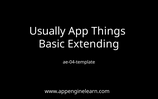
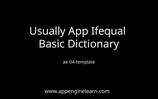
Things: Things -> Ifequal
Extending: Extending -> Dictionary
